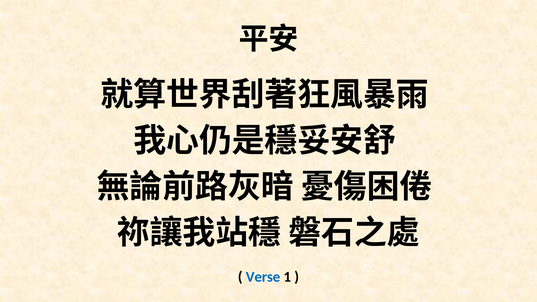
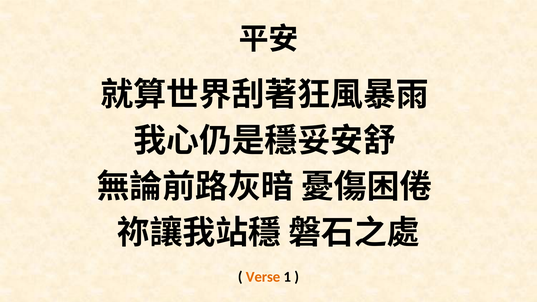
Verse colour: blue -> orange
